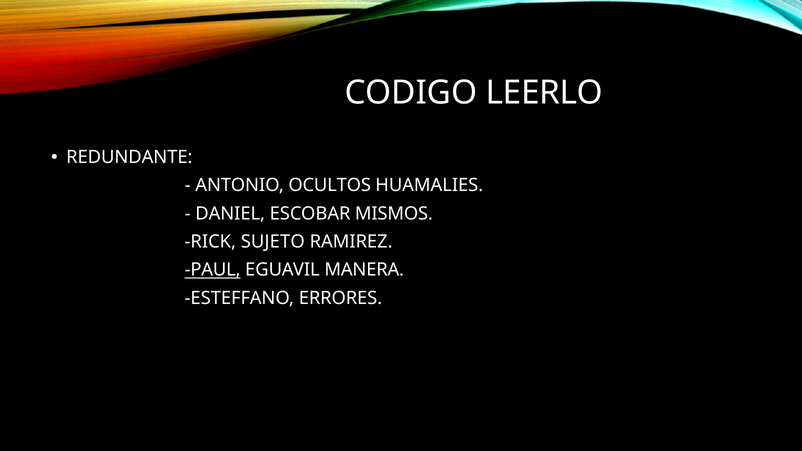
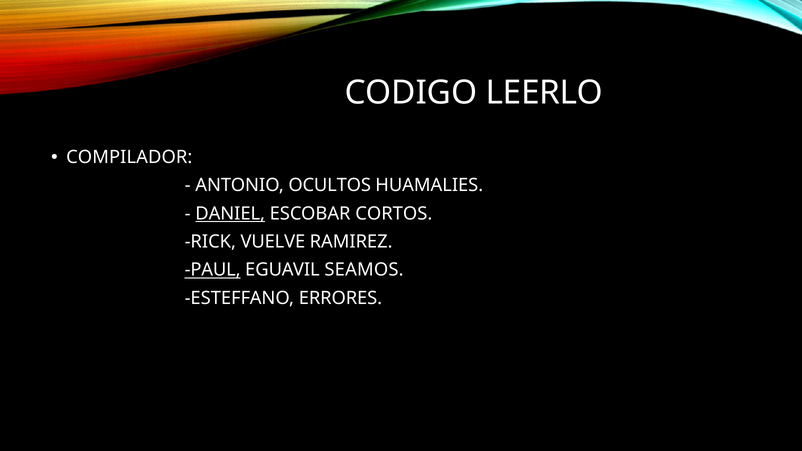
REDUNDANTE: REDUNDANTE -> COMPILADOR
DANIEL underline: none -> present
MISMOS: MISMOS -> CORTOS
SUJETO: SUJETO -> VUELVE
MANERA: MANERA -> SEAMOS
